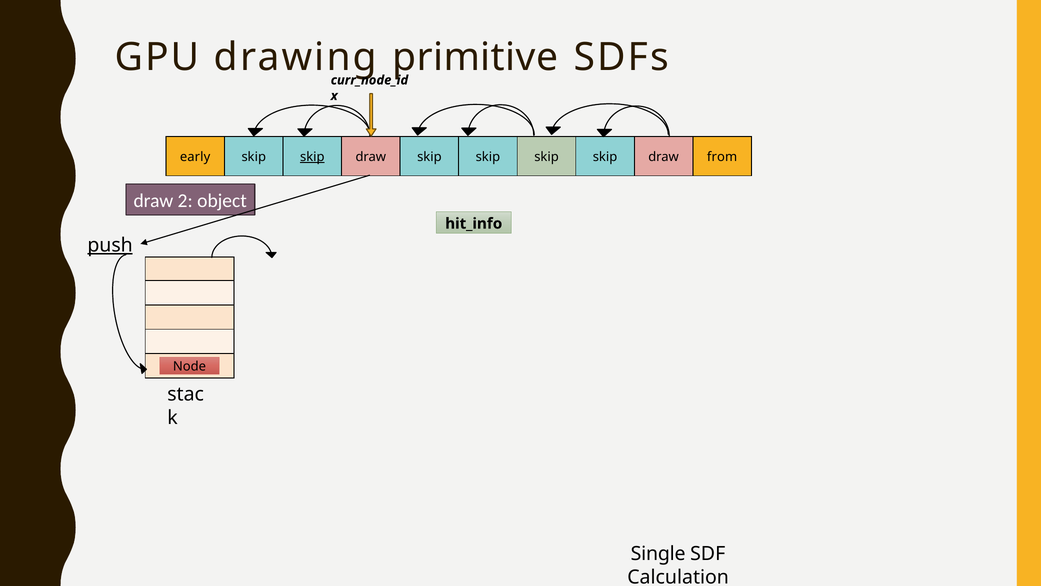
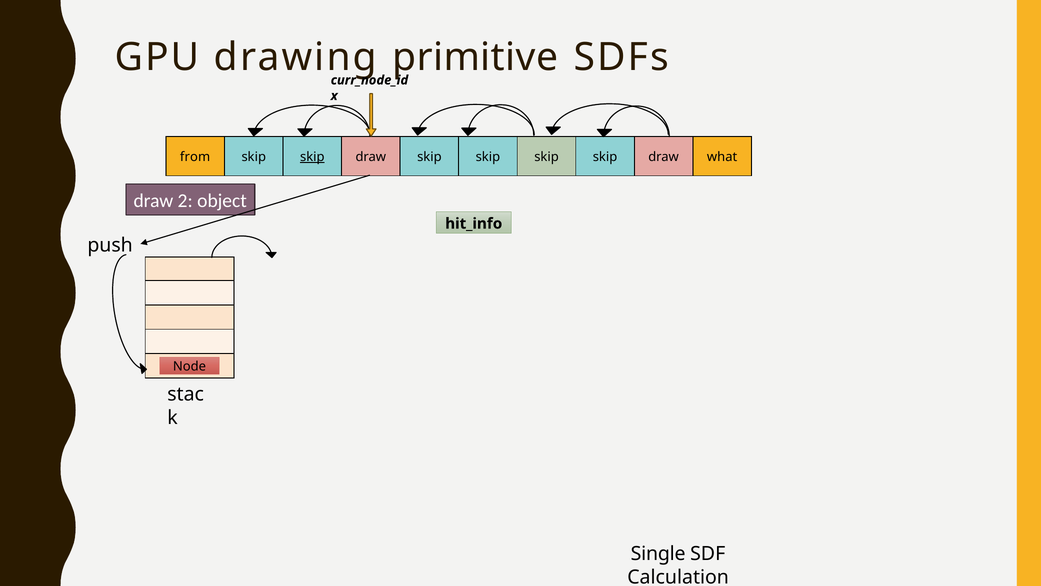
early: early -> from
from: from -> what
push underline: present -> none
